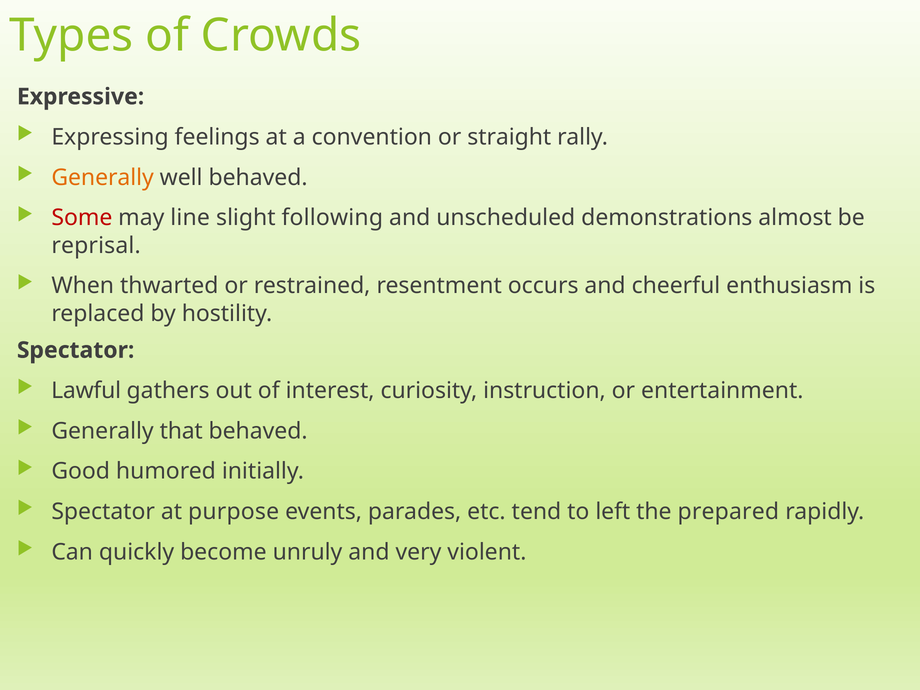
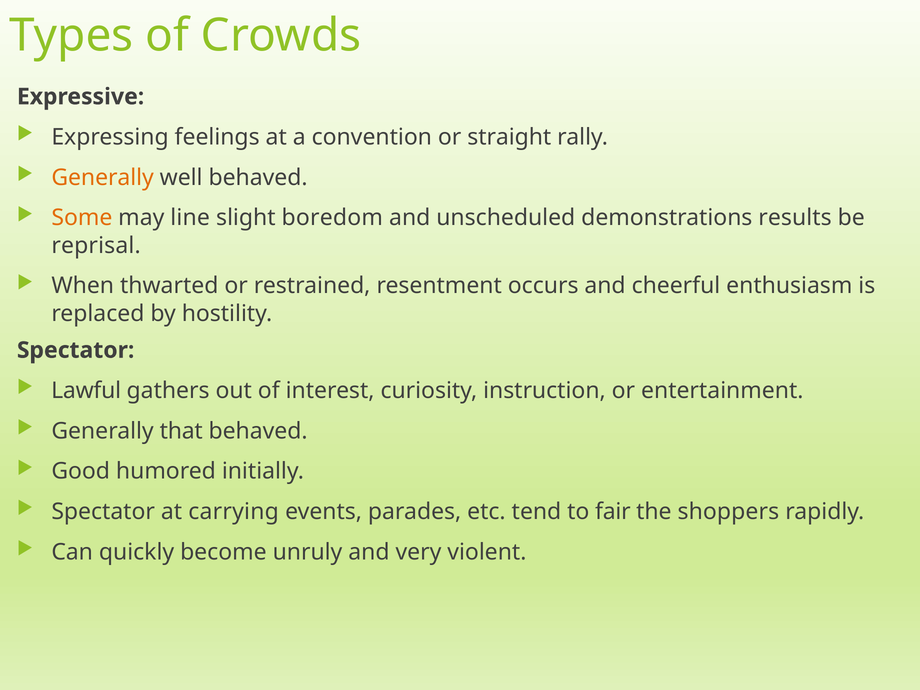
Some colour: red -> orange
following: following -> boredom
almost: almost -> results
purpose: purpose -> carrying
left: left -> fair
prepared: prepared -> shoppers
